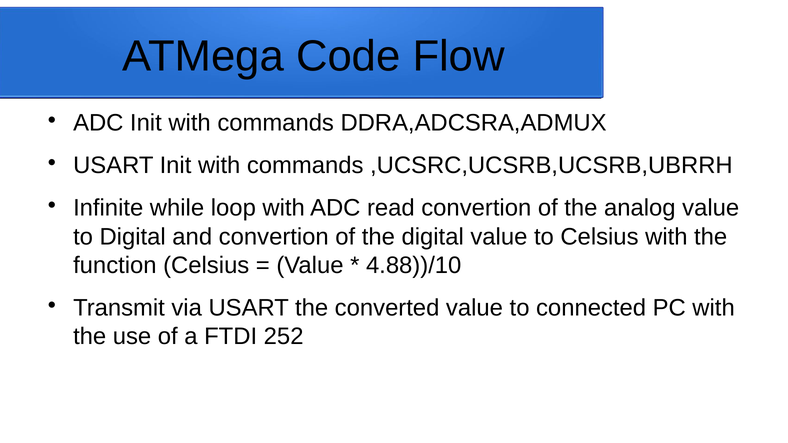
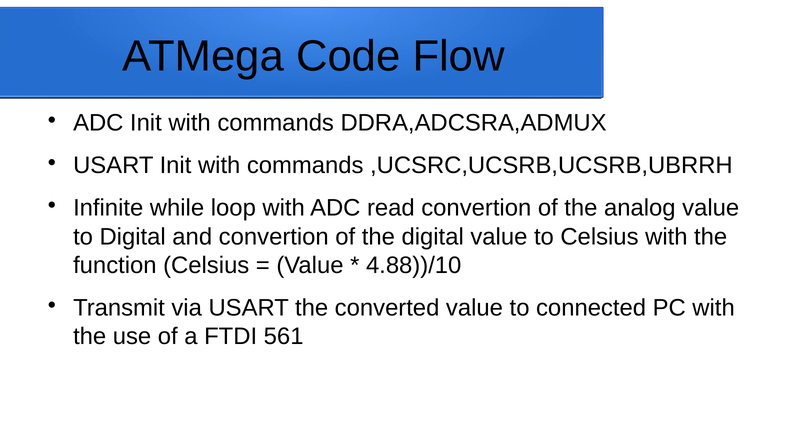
252: 252 -> 561
